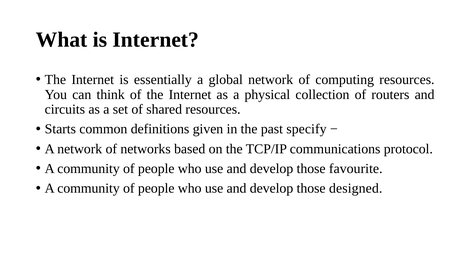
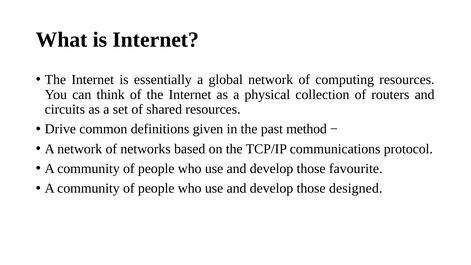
Starts: Starts -> Drive
specify: specify -> method
